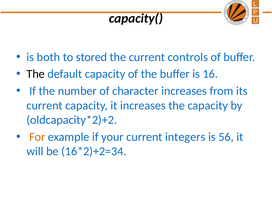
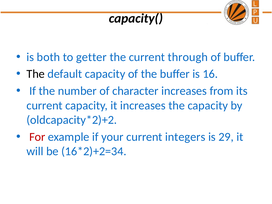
stored: stored -> getter
controls: controls -> through
For colour: orange -> red
56: 56 -> 29
